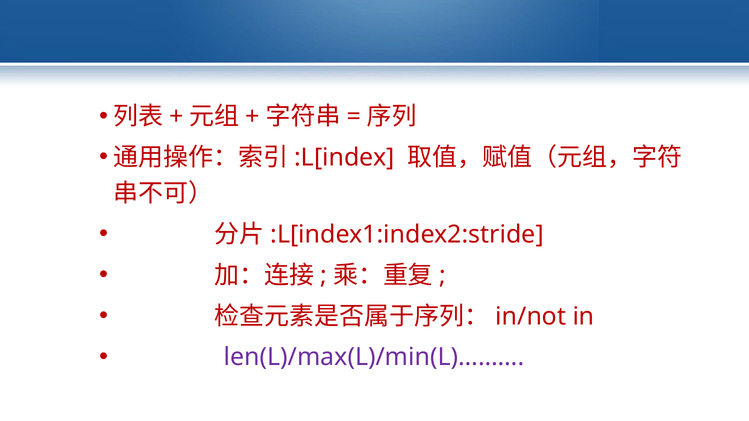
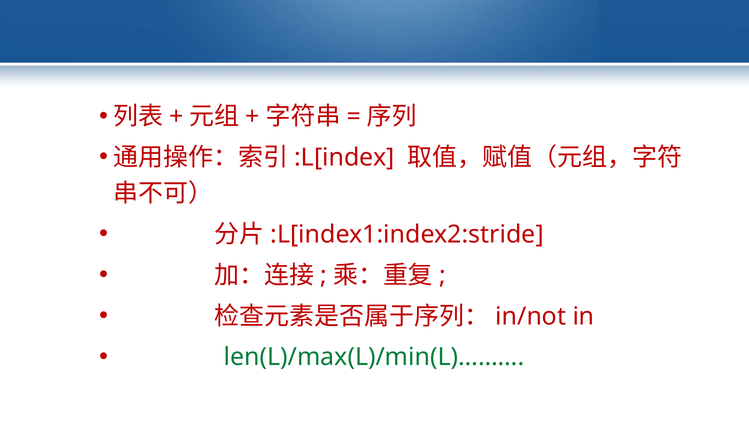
len(L)/max(L)/min(L)……… colour: purple -> green
